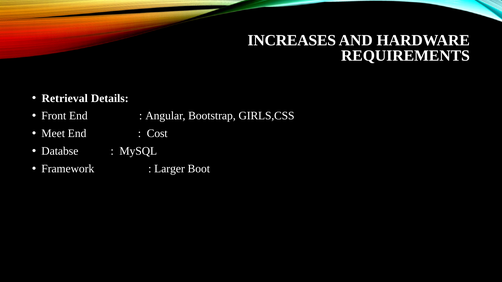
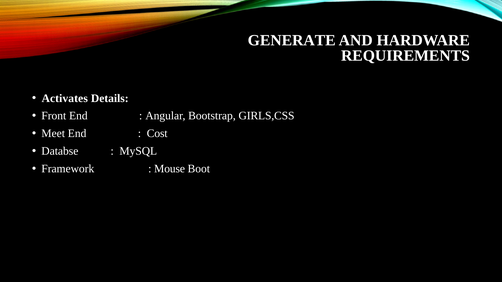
INCREASES: INCREASES -> GENERATE
Retrieval: Retrieval -> Activates
Larger: Larger -> Mouse
